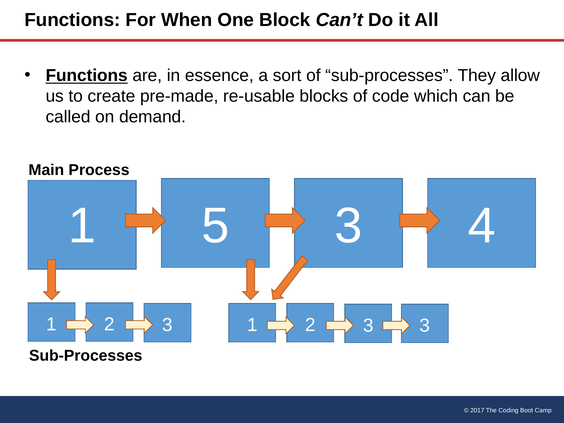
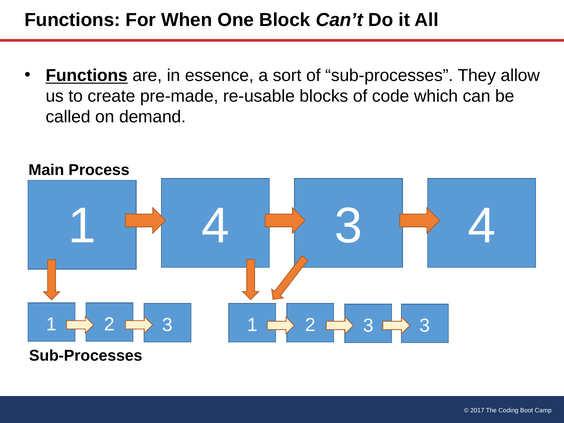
1 5: 5 -> 4
